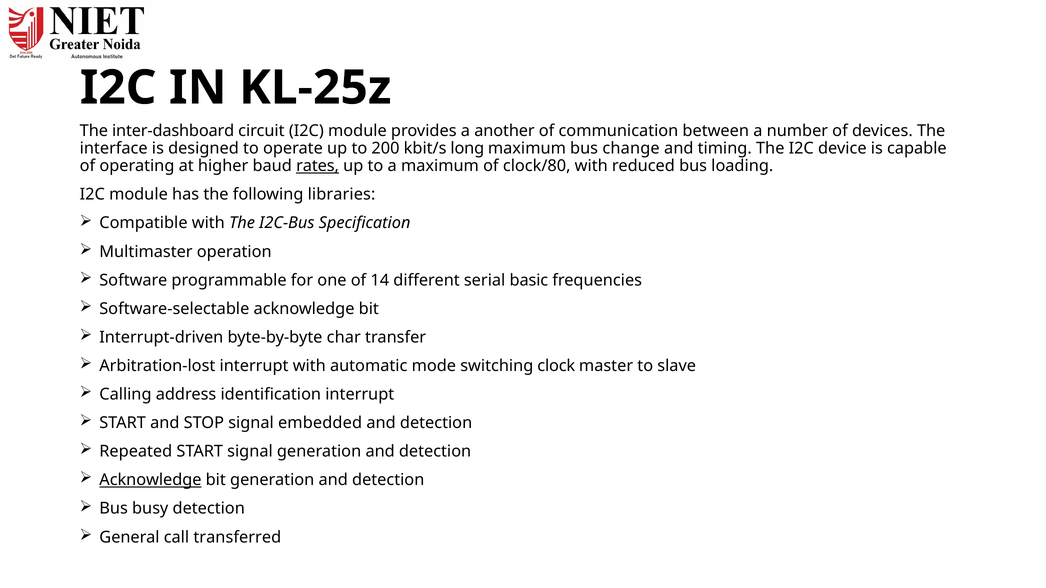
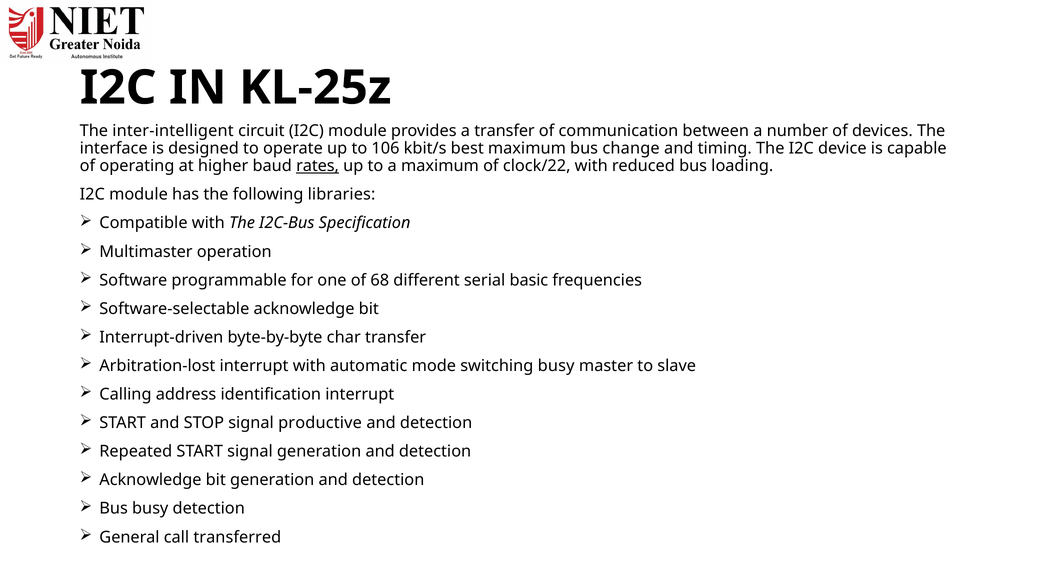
inter-dashboard: inter-dashboard -> inter-intelligent
a another: another -> transfer
200: 200 -> 106
long: long -> best
clock/80: clock/80 -> clock/22
14: 14 -> 68
switching clock: clock -> busy
embedded: embedded -> productive
Acknowledge at (150, 480) underline: present -> none
